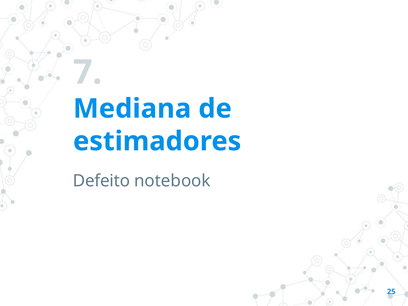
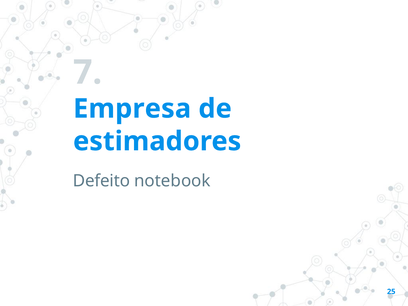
Mediana: Mediana -> Empresa
